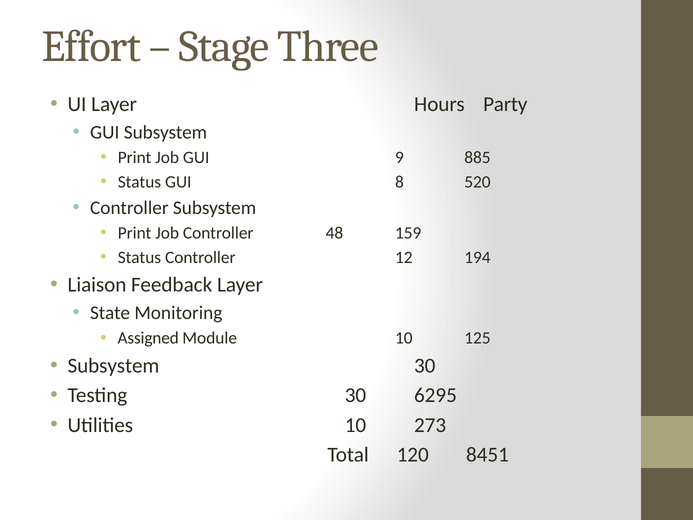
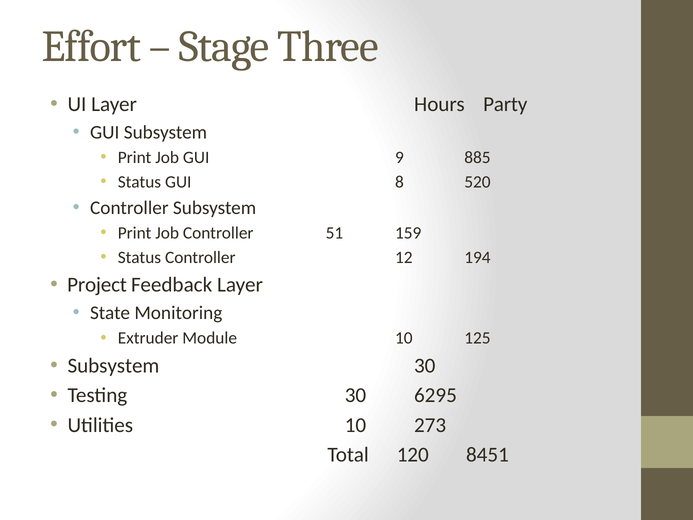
48: 48 -> 51
Liaison: Liaison -> Project
Assigned: Assigned -> Extruder
